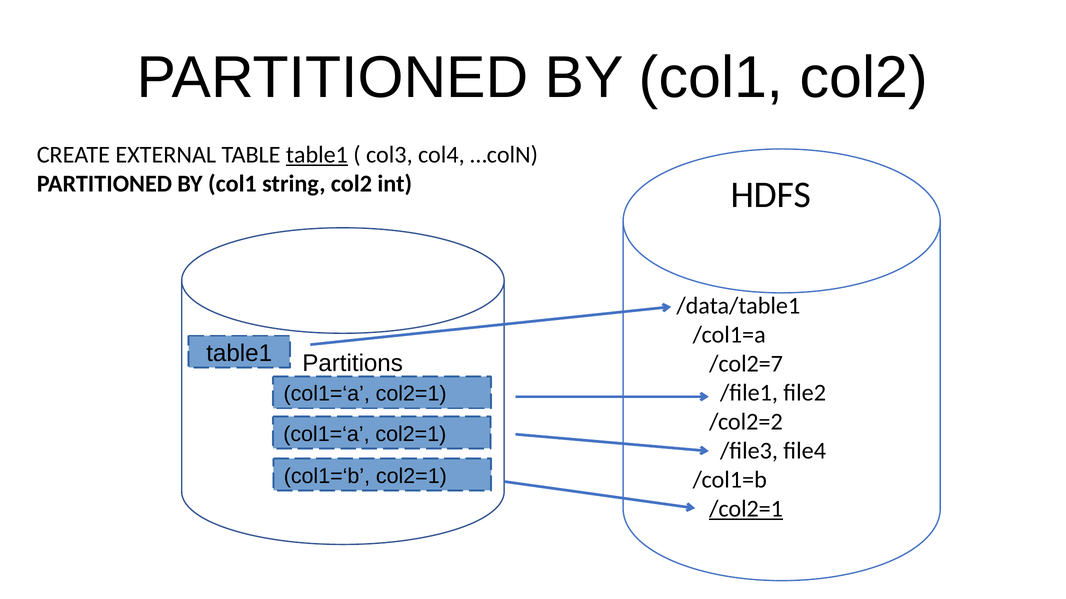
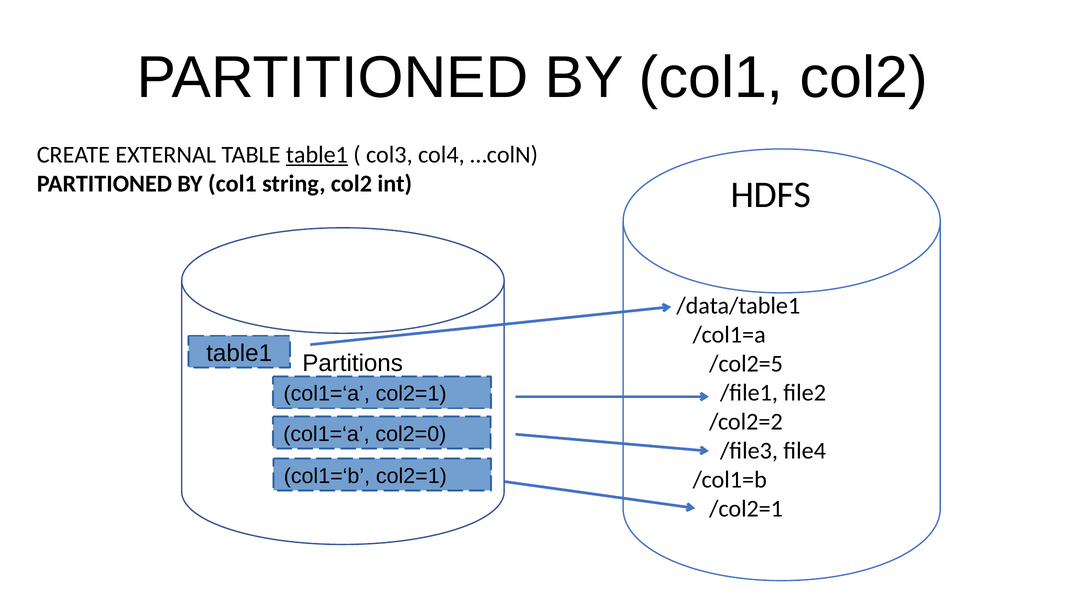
/col2=7: /col2=7 -> /col2=5
col2=1 at (411, 434): col2=1 -> col2=0
/col2=1 underline: present -> none
